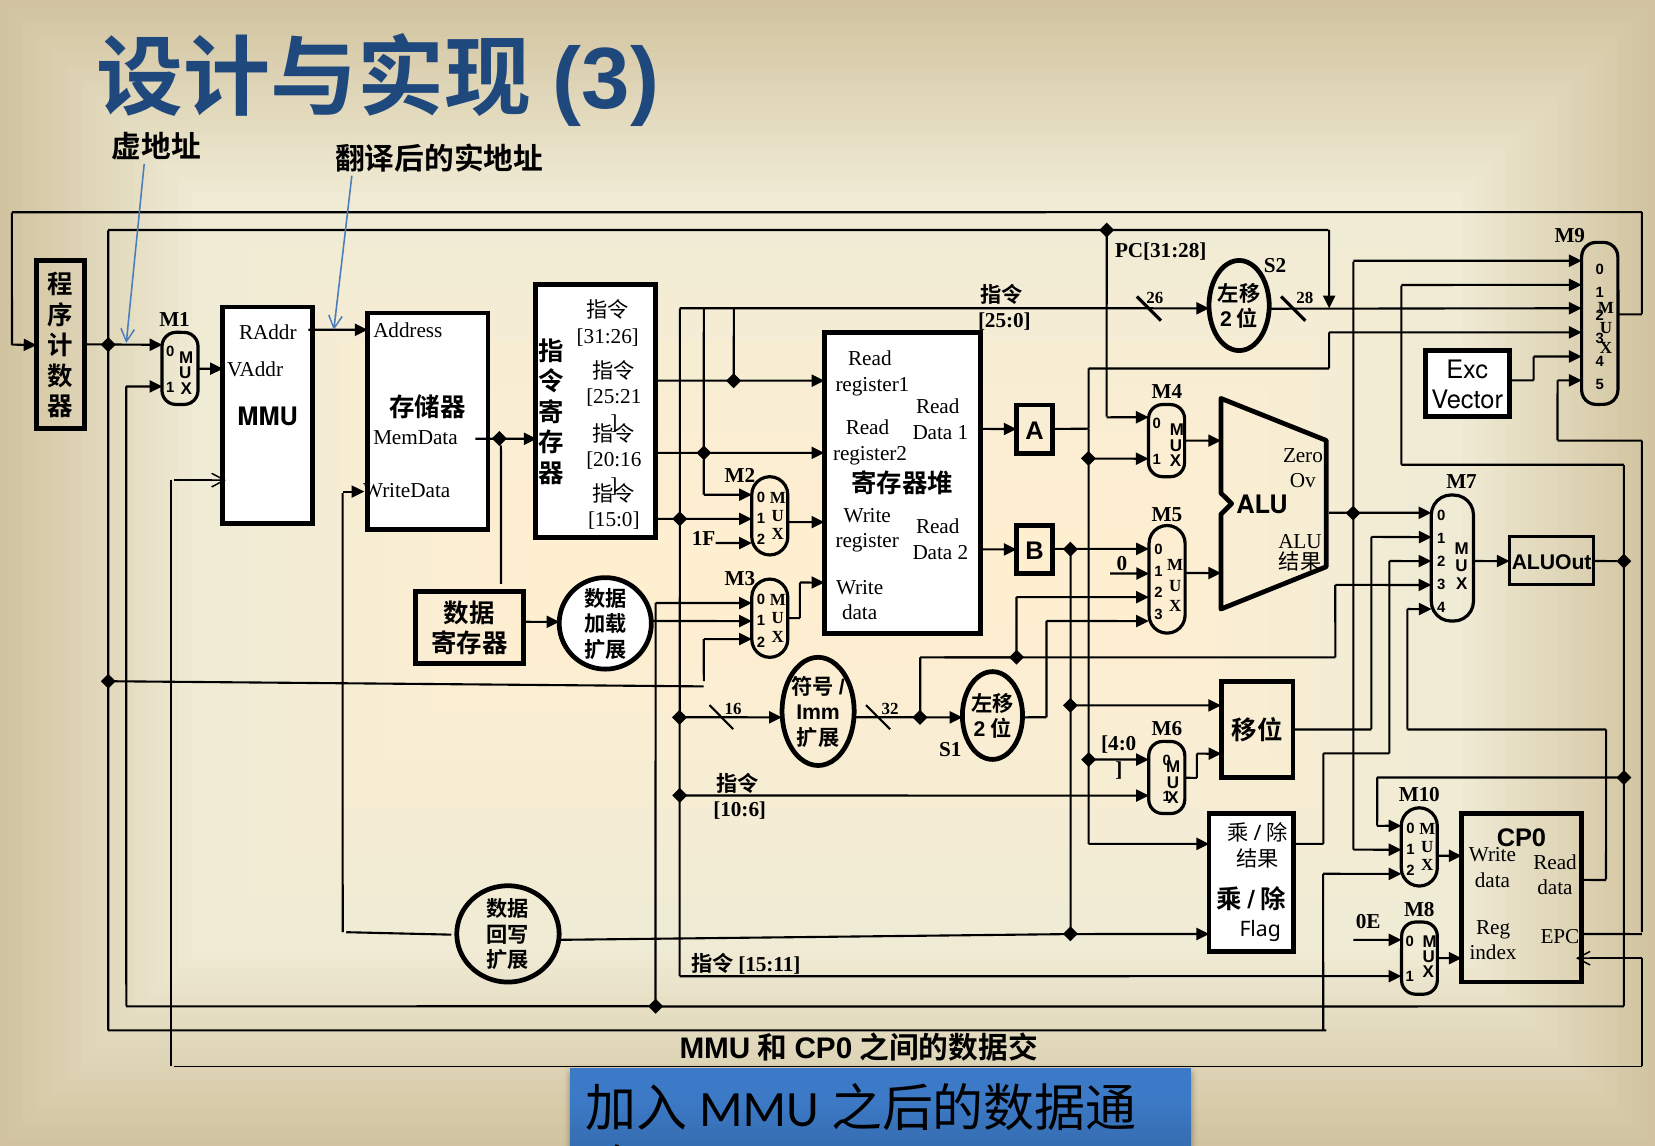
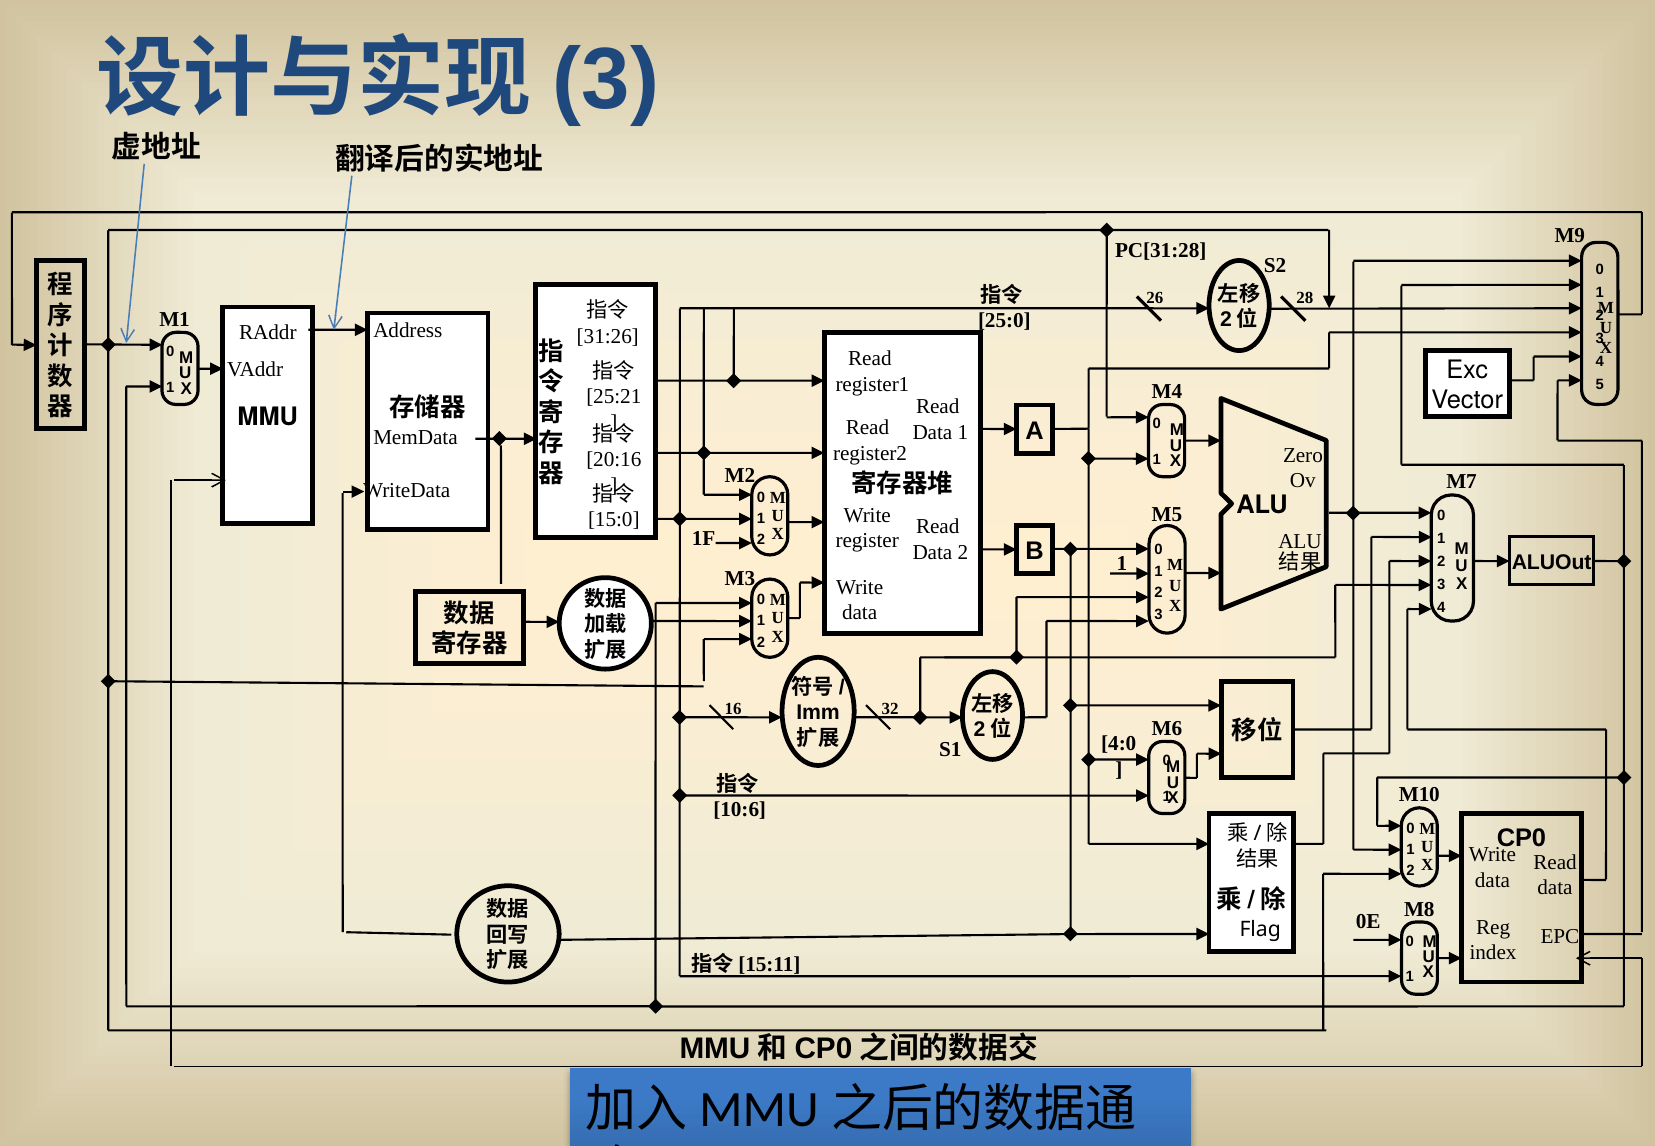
B 0: 0 -> 1
